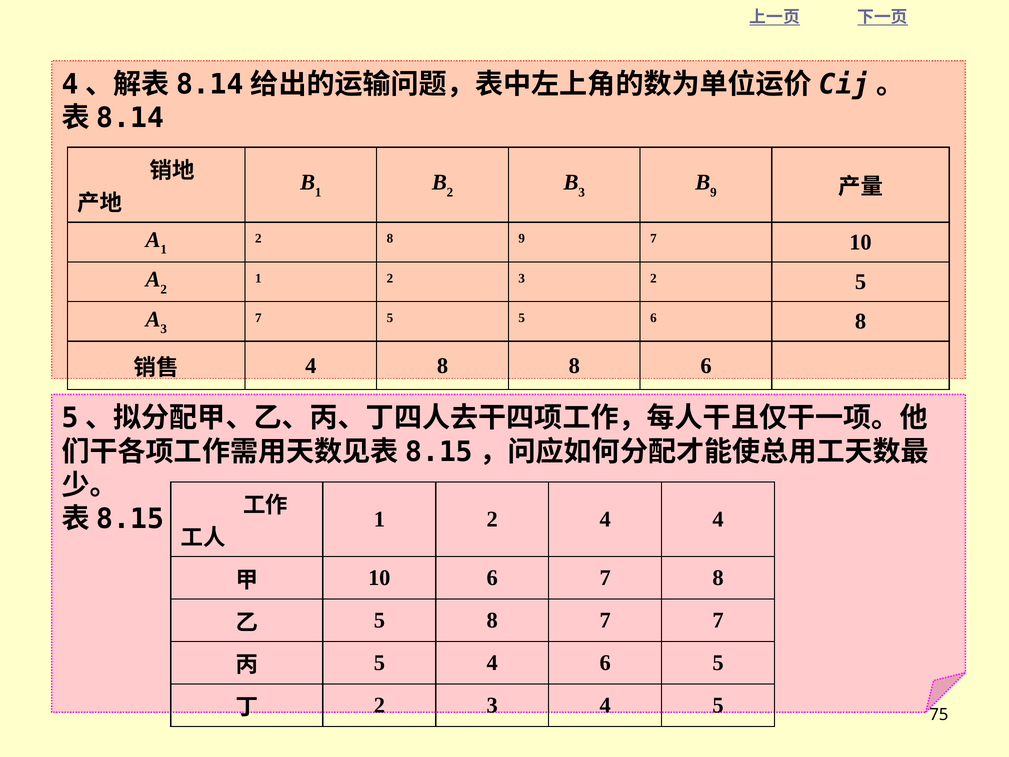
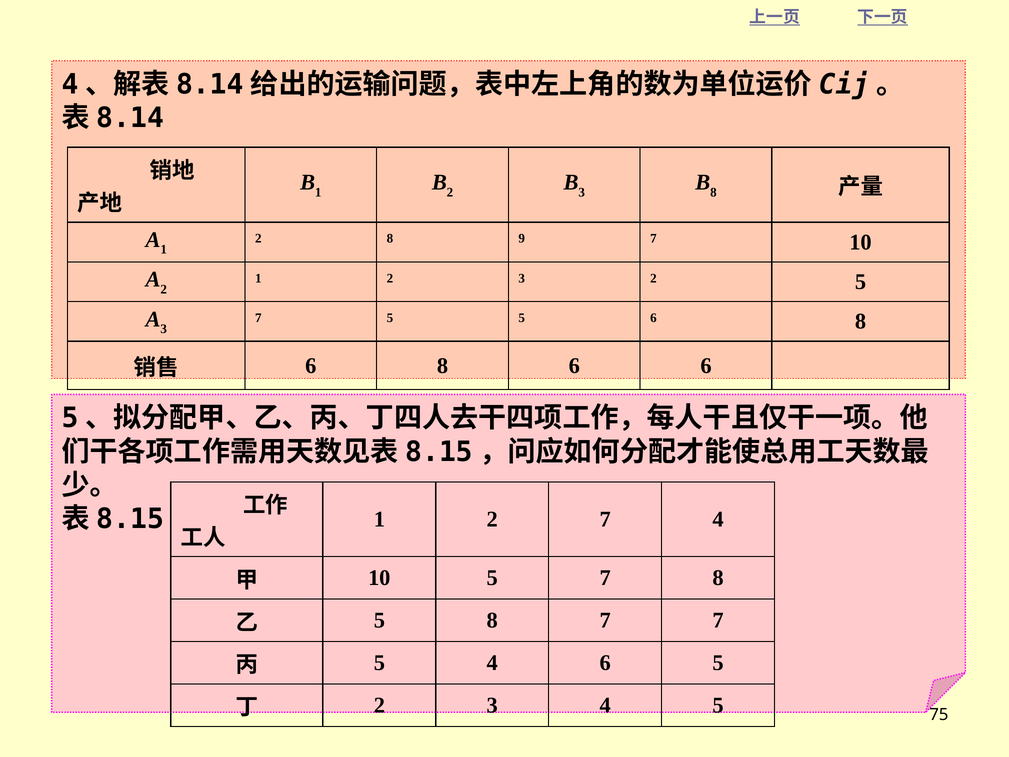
9 at (713, 192): 9 -> 8
4 at (311, 365): 4 -> 6
8 8: 8 -> 6
2 4: 4 -> 7
10 6: 6 -> 5
